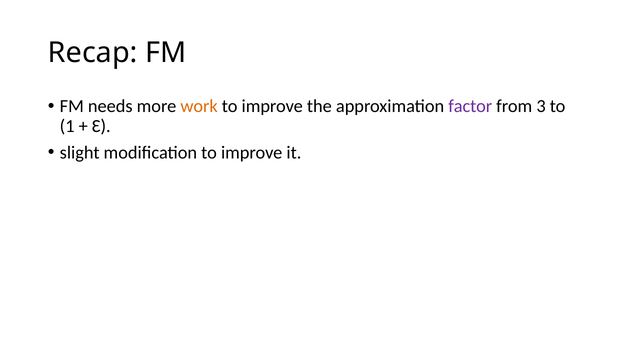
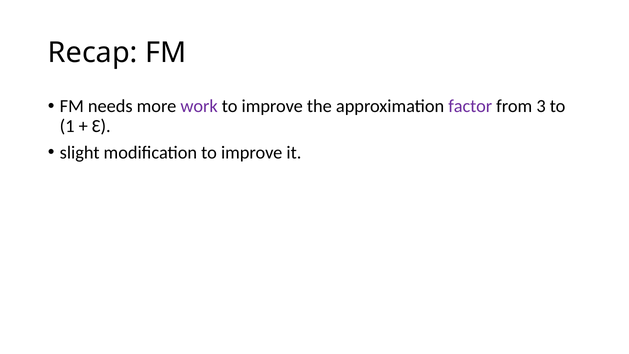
work colour: orange -> purple
